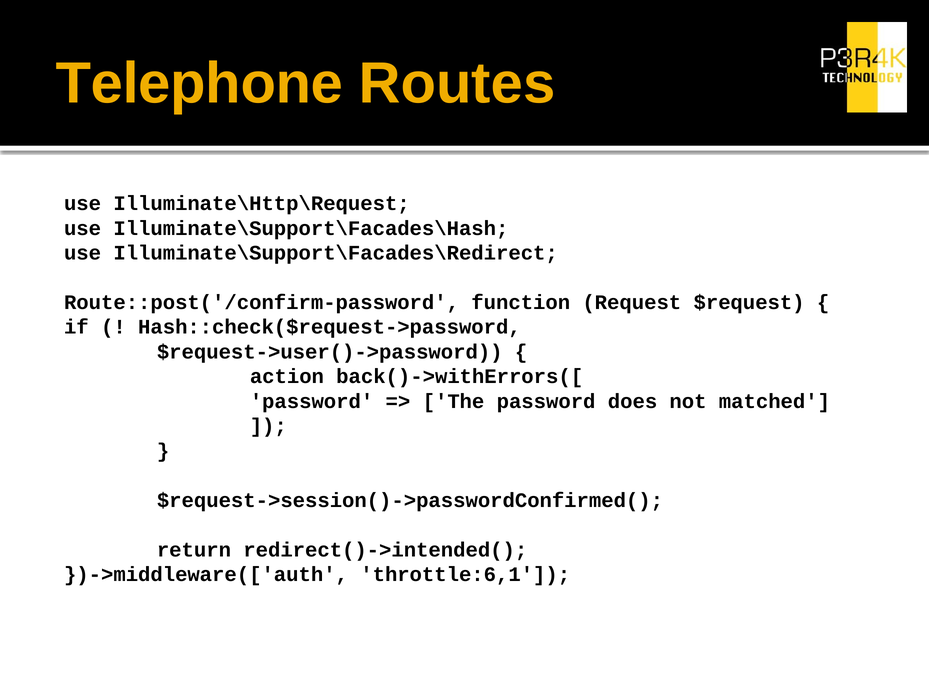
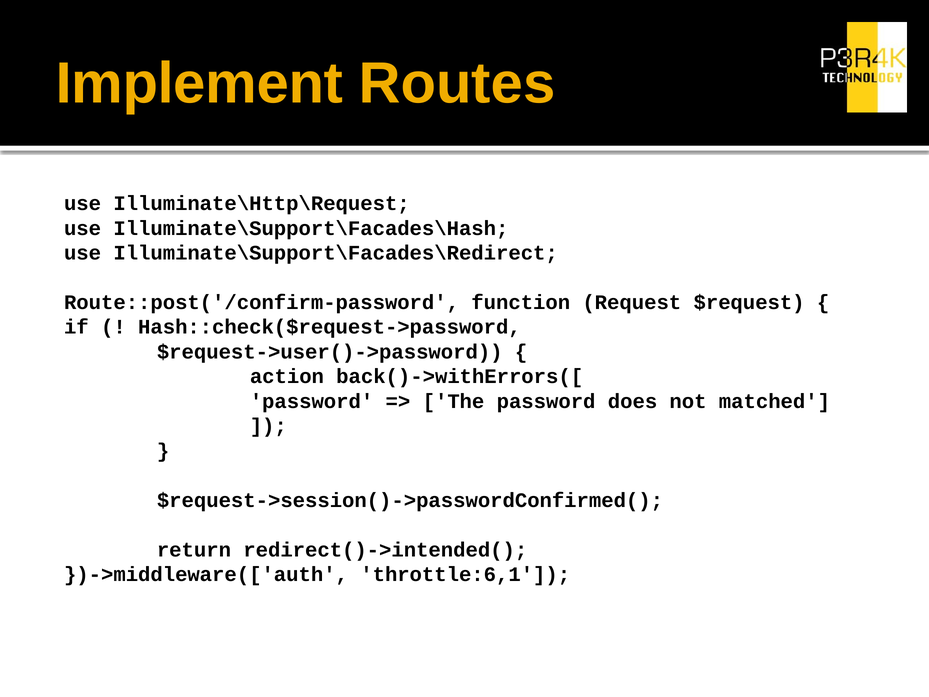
Telephone: Telephone -> Implement
